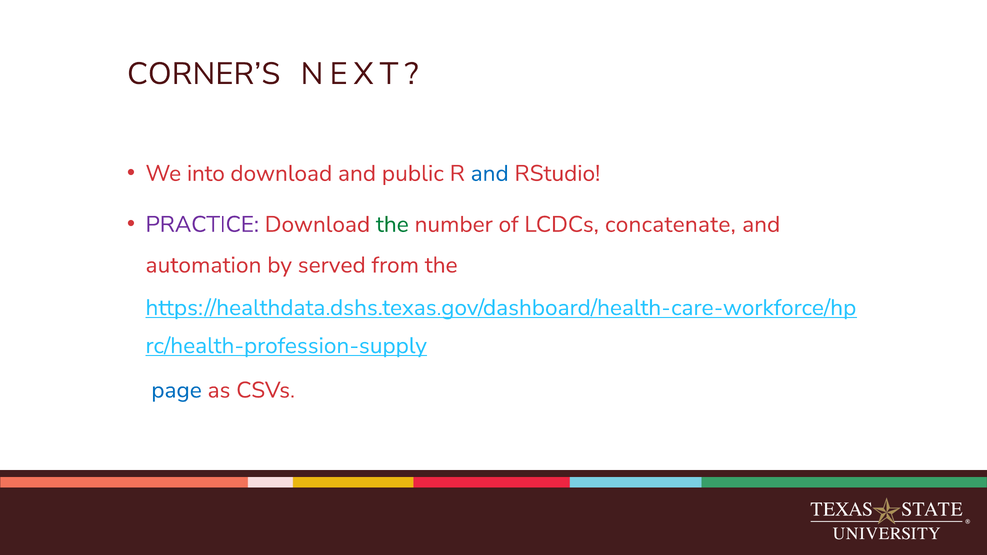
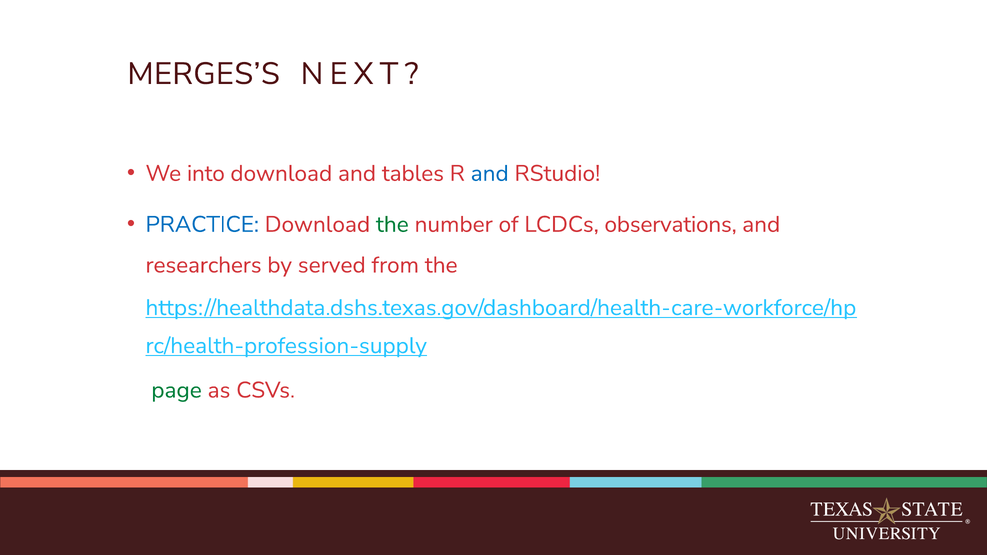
CORNER’S: CORNER’S -> MERGES’S
public: public -> tables
PRACTICE colour: purple -> blue
concatenate: concatenate -> observations
automation: automation -> researchers
page colour: blue -> green
